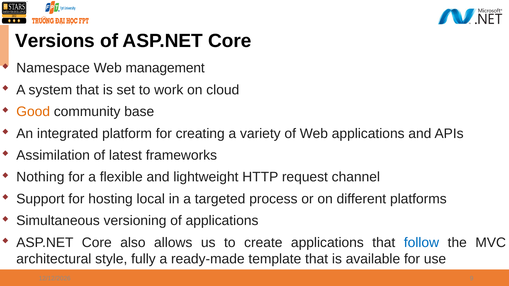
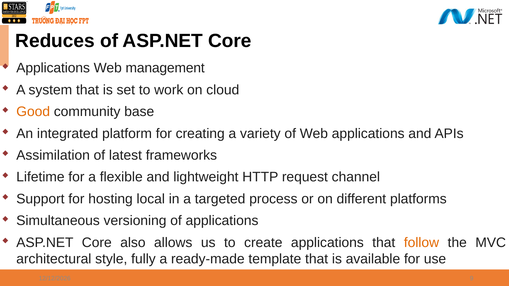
Versions: Versions -> Reduces
Namespace at (53, 68): Namespace -> Applications
Nothing: Nothing -> Lifetime
follow colour: blue -> orange
